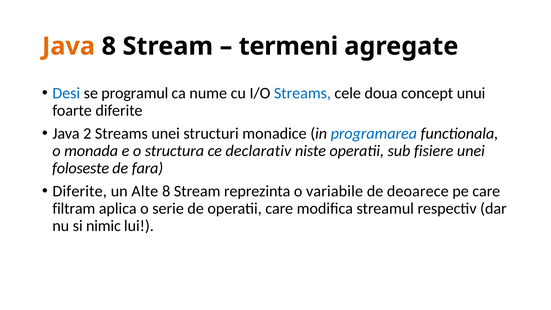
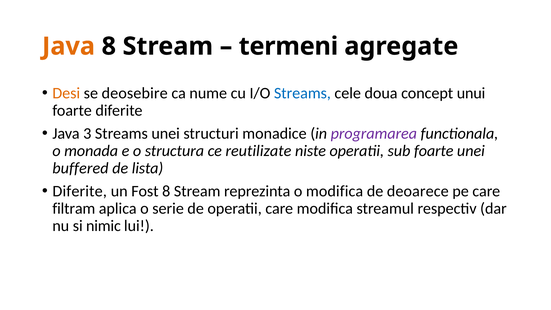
Desi colour: blue -> orange
programul: programul -> deosebire
2: 2 -> 3
programarea colour: blue -> purple
declarativ: declarativ -> reutilizate
sub fisiere: fisiere -> foarte
foloseste: foloseste -> buffered
fara: fara -> lista
Alte: Alte -> Fost
o variabile: variabile -> modifica
